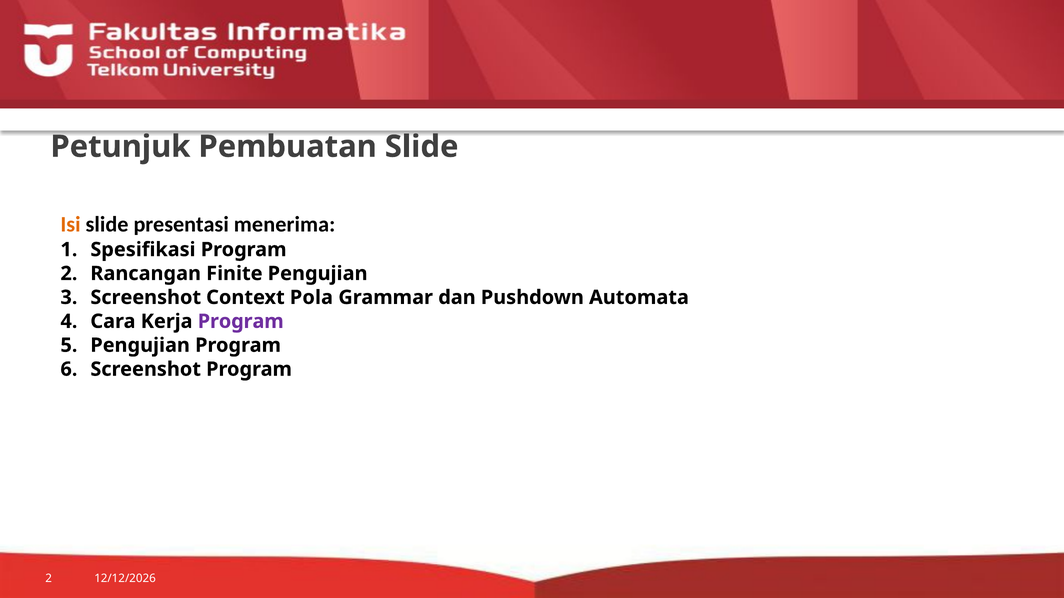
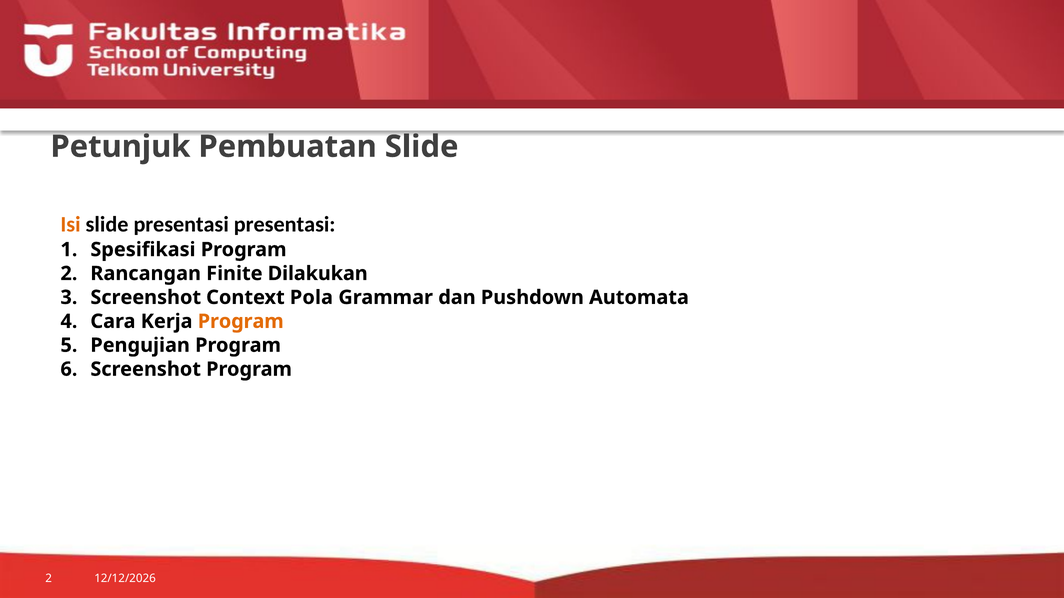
presentasi menerima: menerima -> presentasi
Finite Pengujian: Pengujian -> Dilakukan
Program at (241, 322) colour: purple -> orange
